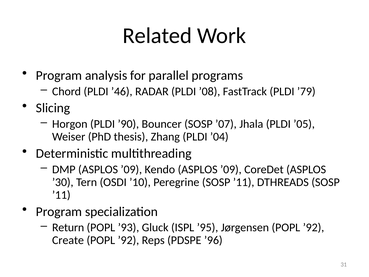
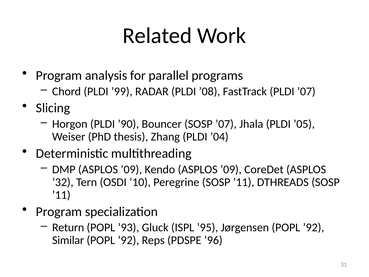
’46: ’46 -> ’99
PLDI ’79: ’79 -> ’07
’30: ’30 -> ’32
Create: Create -> Similar
